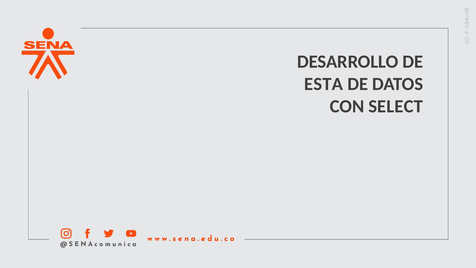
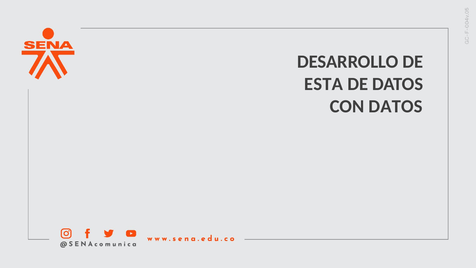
CON SELECT: SELECT -> DATOS
